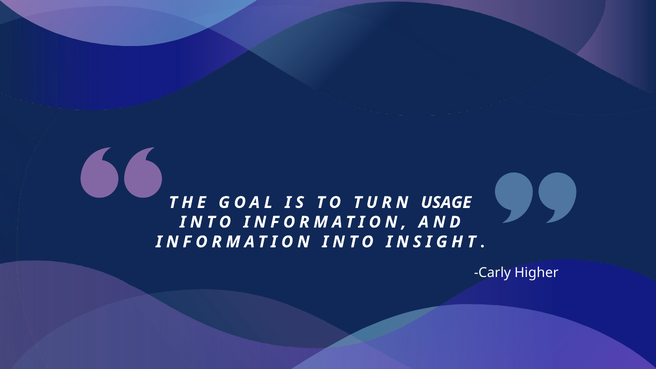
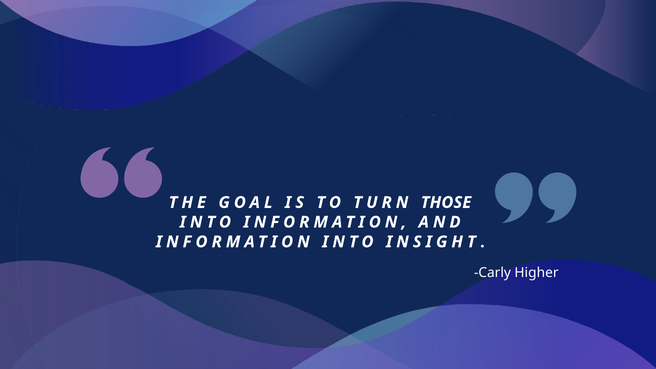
USAGE: USAGE -> THOSE
